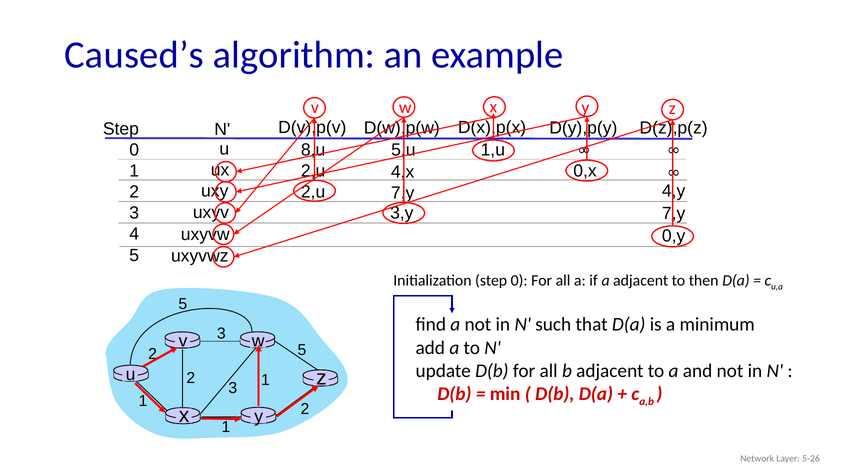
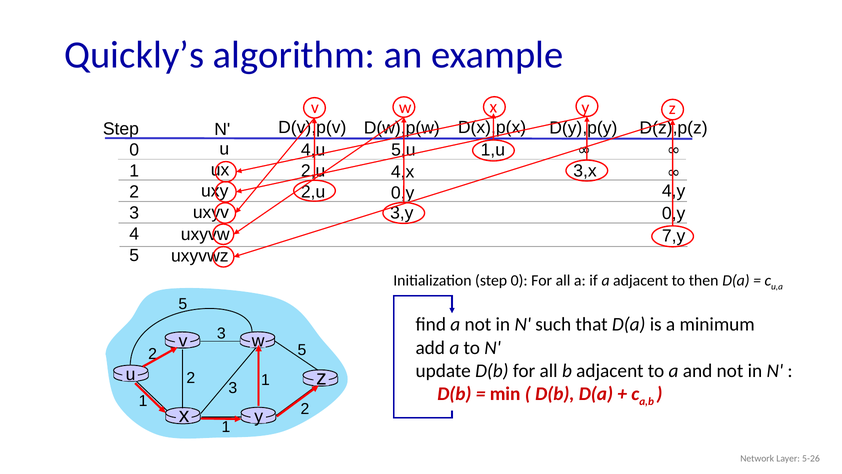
Caused’s: Caused’s -> Quickly’s
8,u: 8,u -> 4,u
0,x: 0,x -> 3,x
7,y at (403, 193): 7,y -> 0,y
7,y at (674, 213): 7,y -> 0,y
0,y: 0,y -> 7,y
